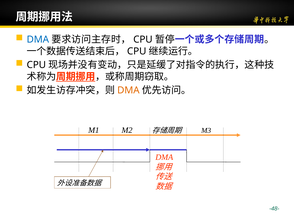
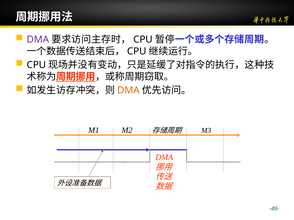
DMA at (38, 40) colour: blue -> purple
